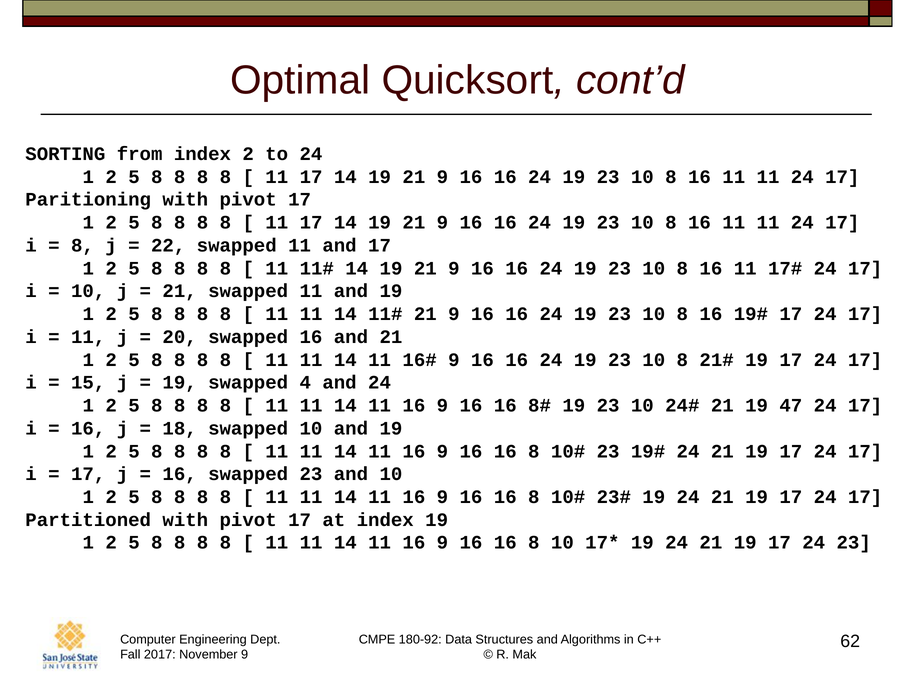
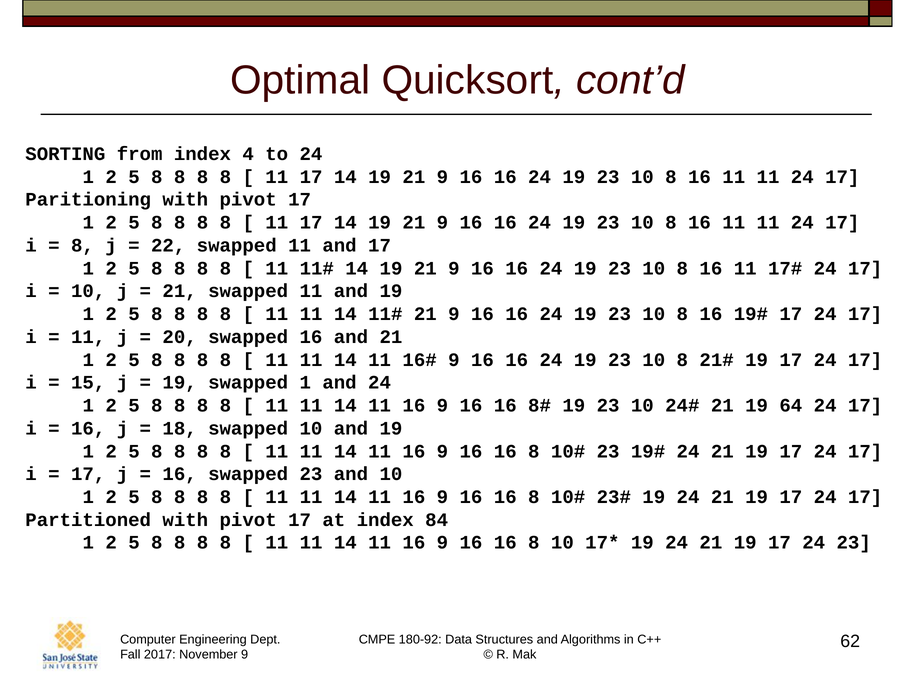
index 2: 2 -> 4
swapped 4: 4 -> 1
47: 47 -> 64
index 19: 19 -> 84
